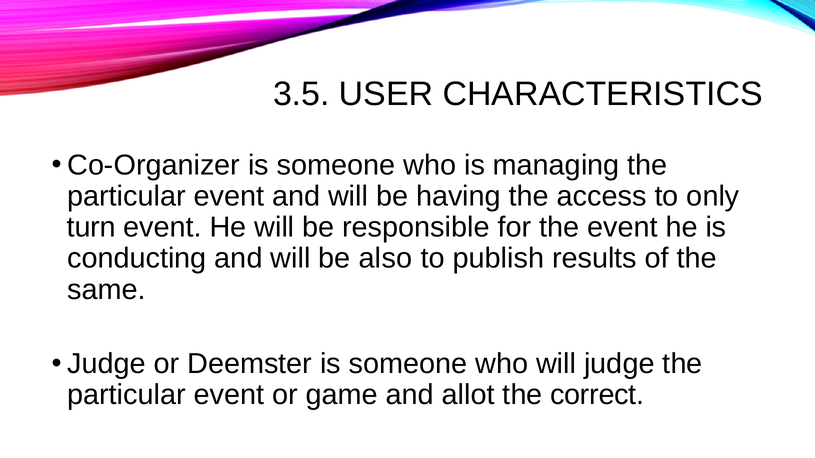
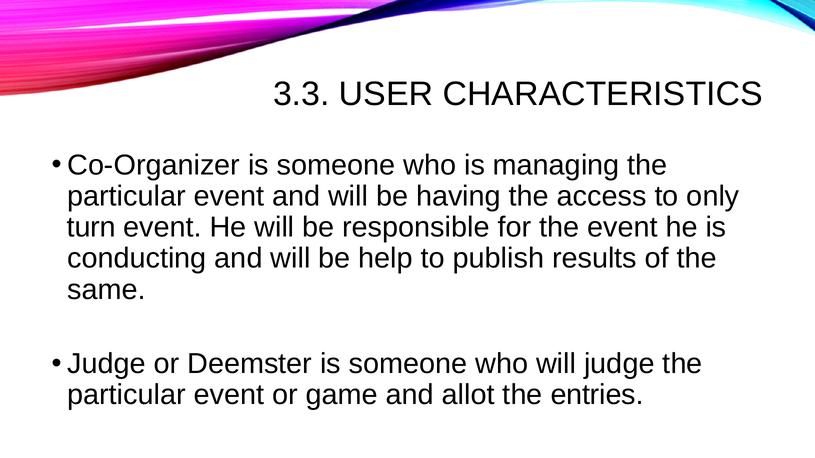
3.5: 3.5 -> 3.3
also: also -> help
correct: correct -> entries
